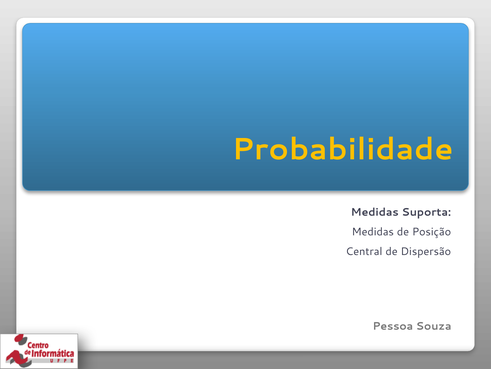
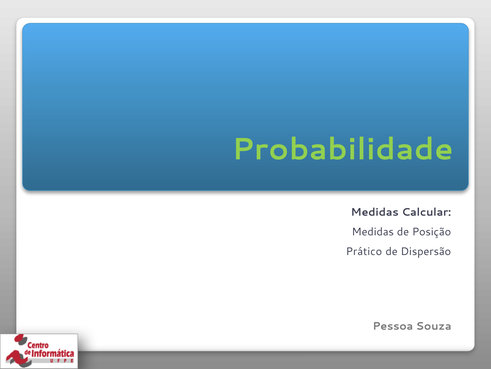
Probabilidade colour: yellow -> light green
Suporta: Suporta -> Calcular
Central: Central -> Prático
